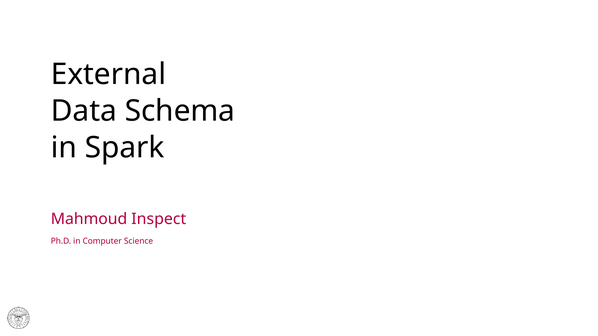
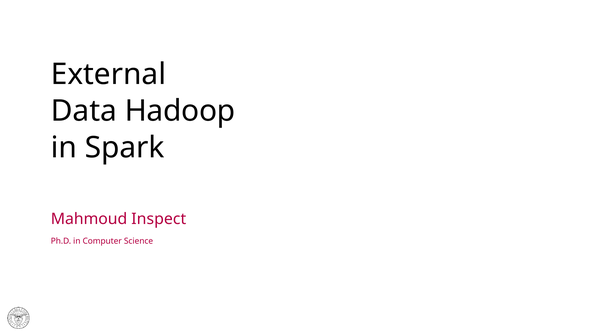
Schema: Schema -> Hadoop
